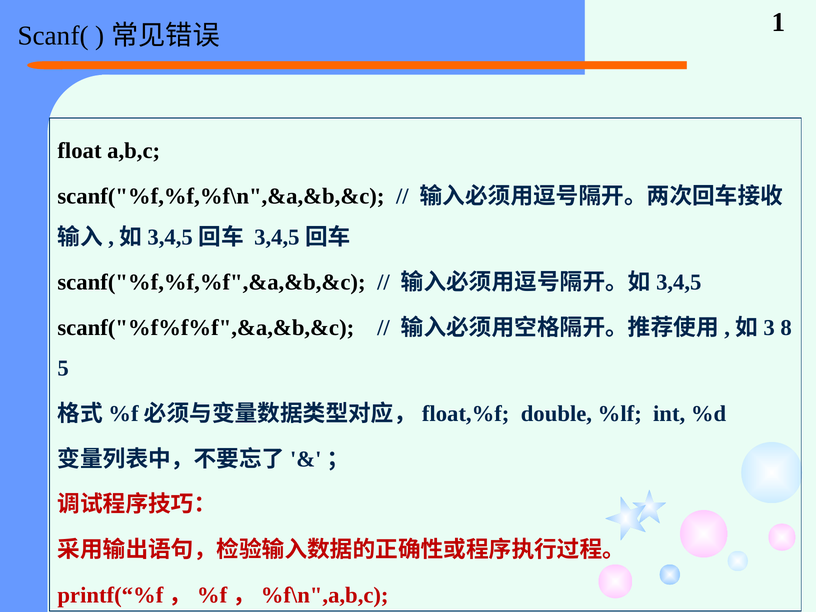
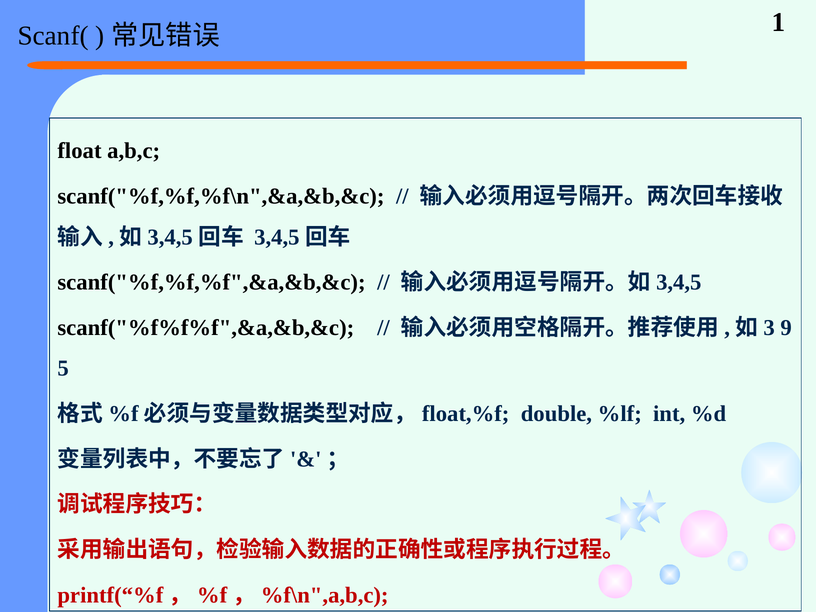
8: 8 -> 9
